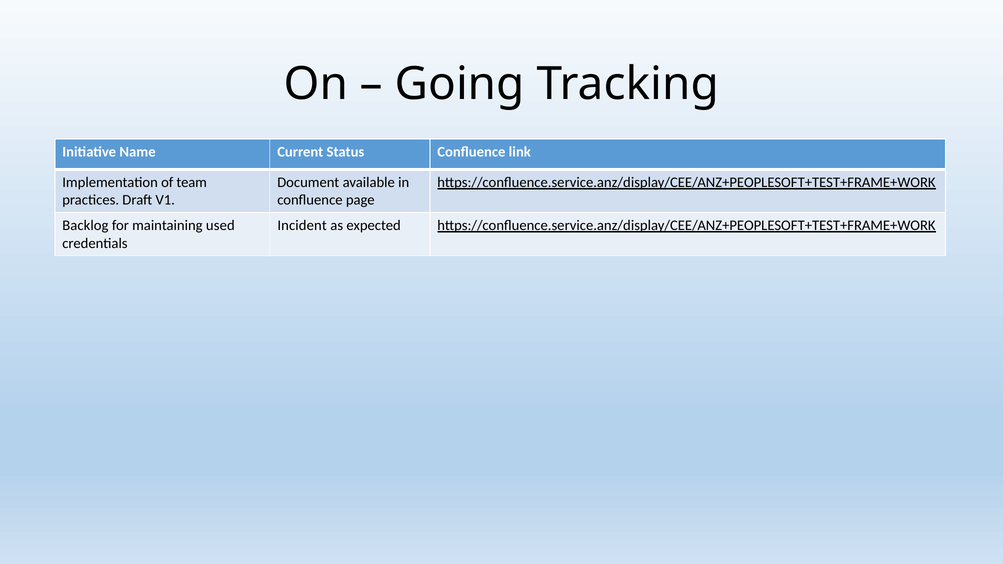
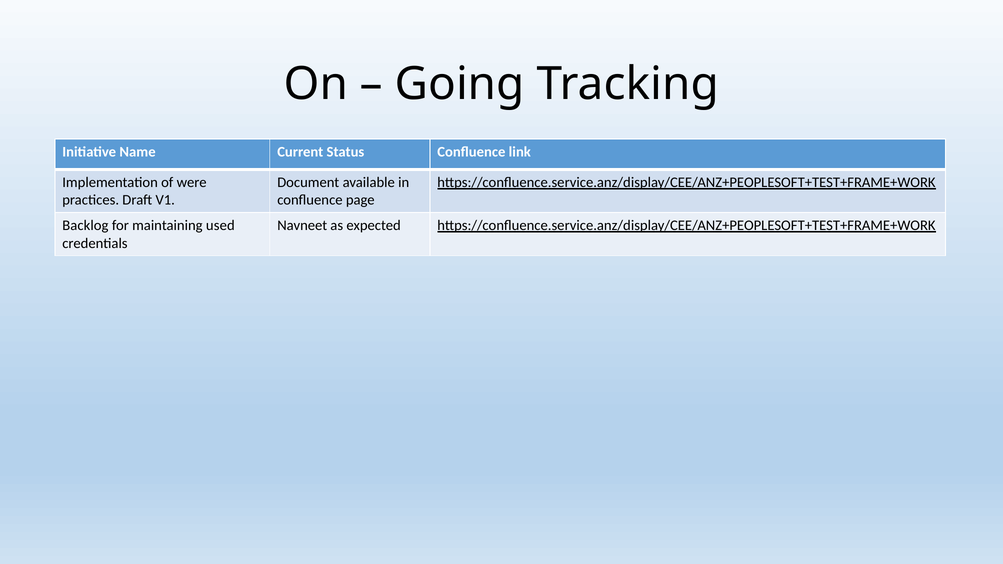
team: team -> were
Incident: Incident -> Navneet
